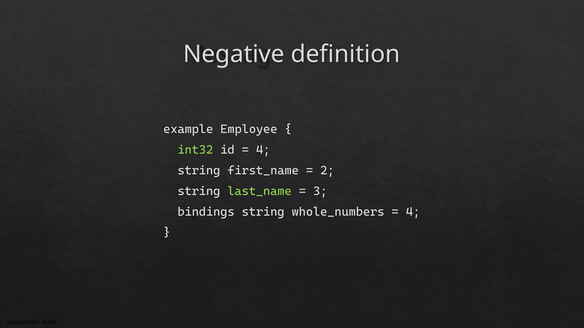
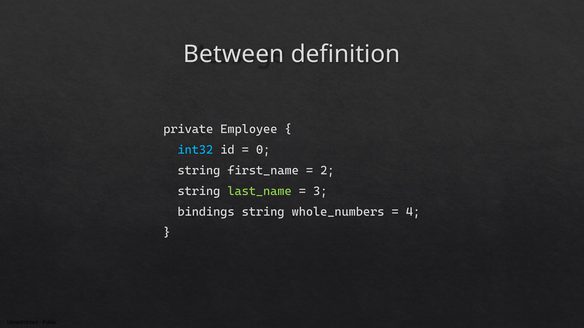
Negative: Negative -> Between
example: example -> private
int32 colour: light green -> light blue
4 at (263, 150): 4 -> 0
